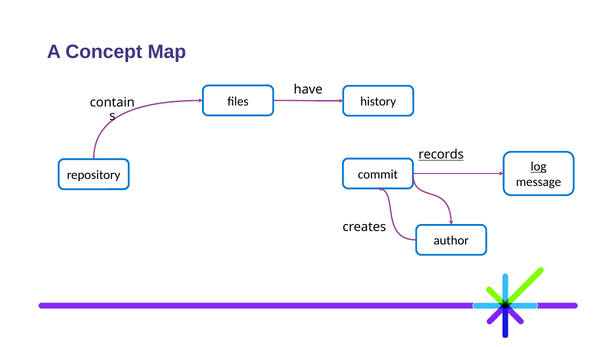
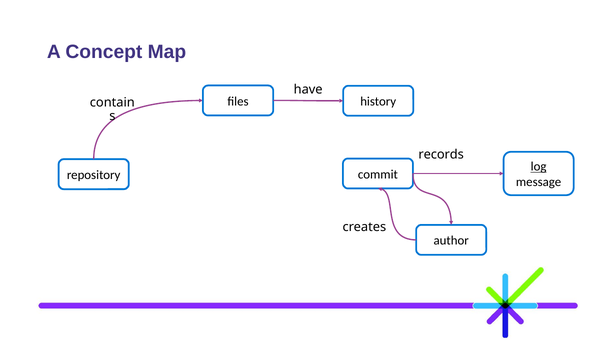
records underline: present -> none
